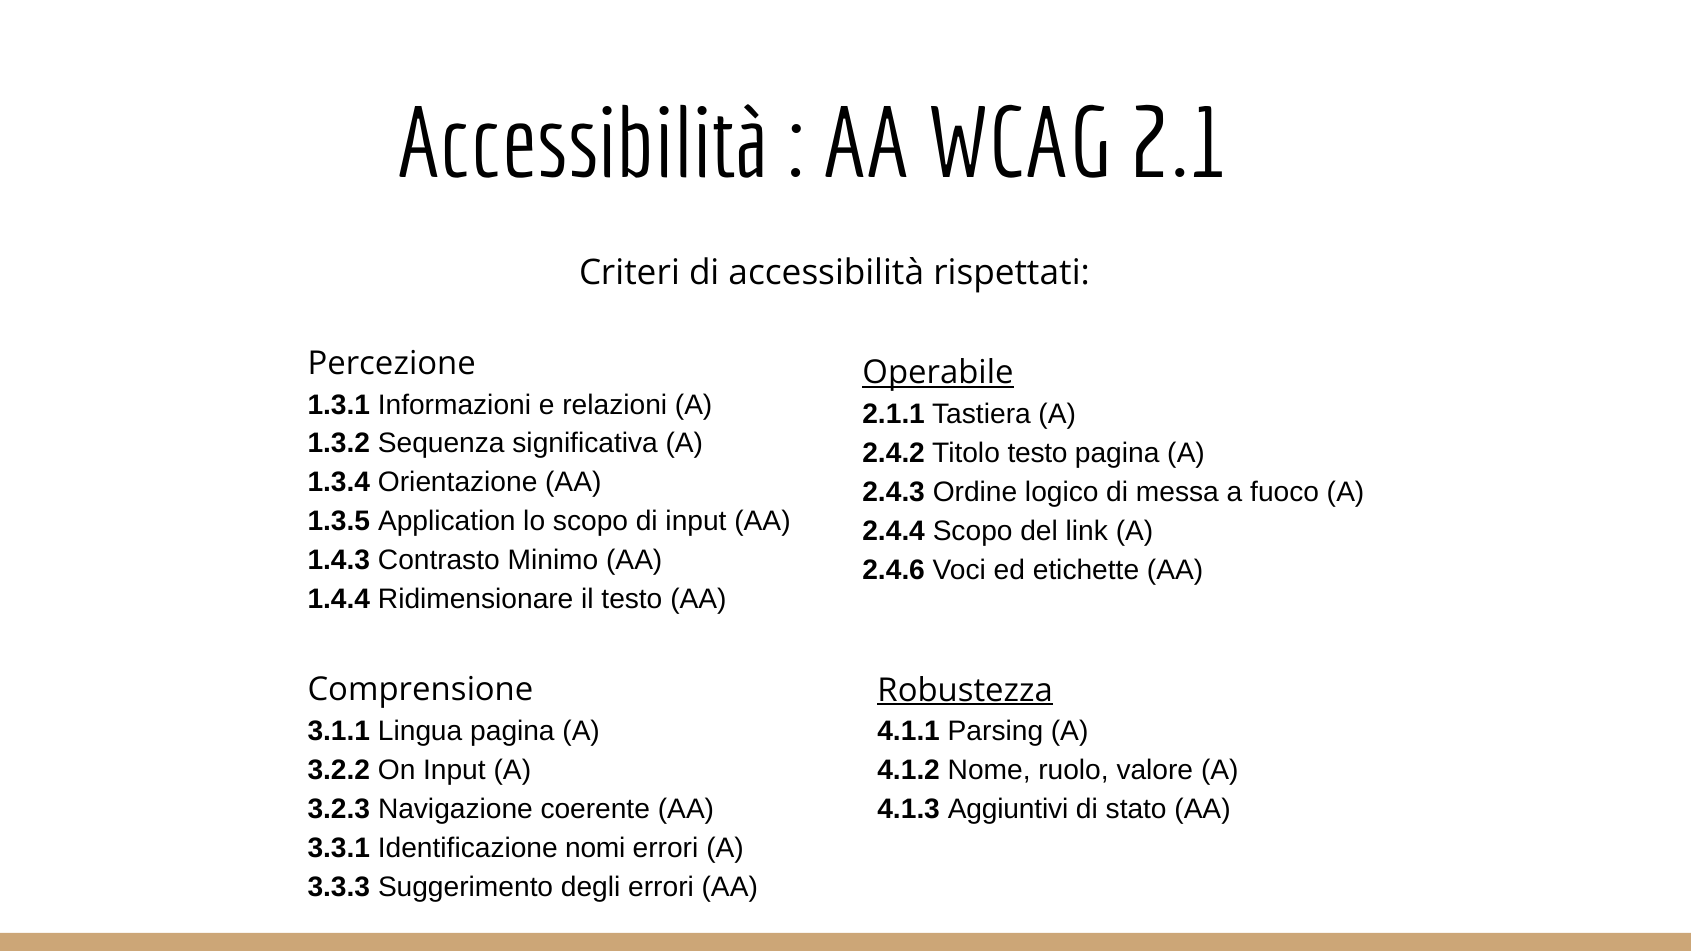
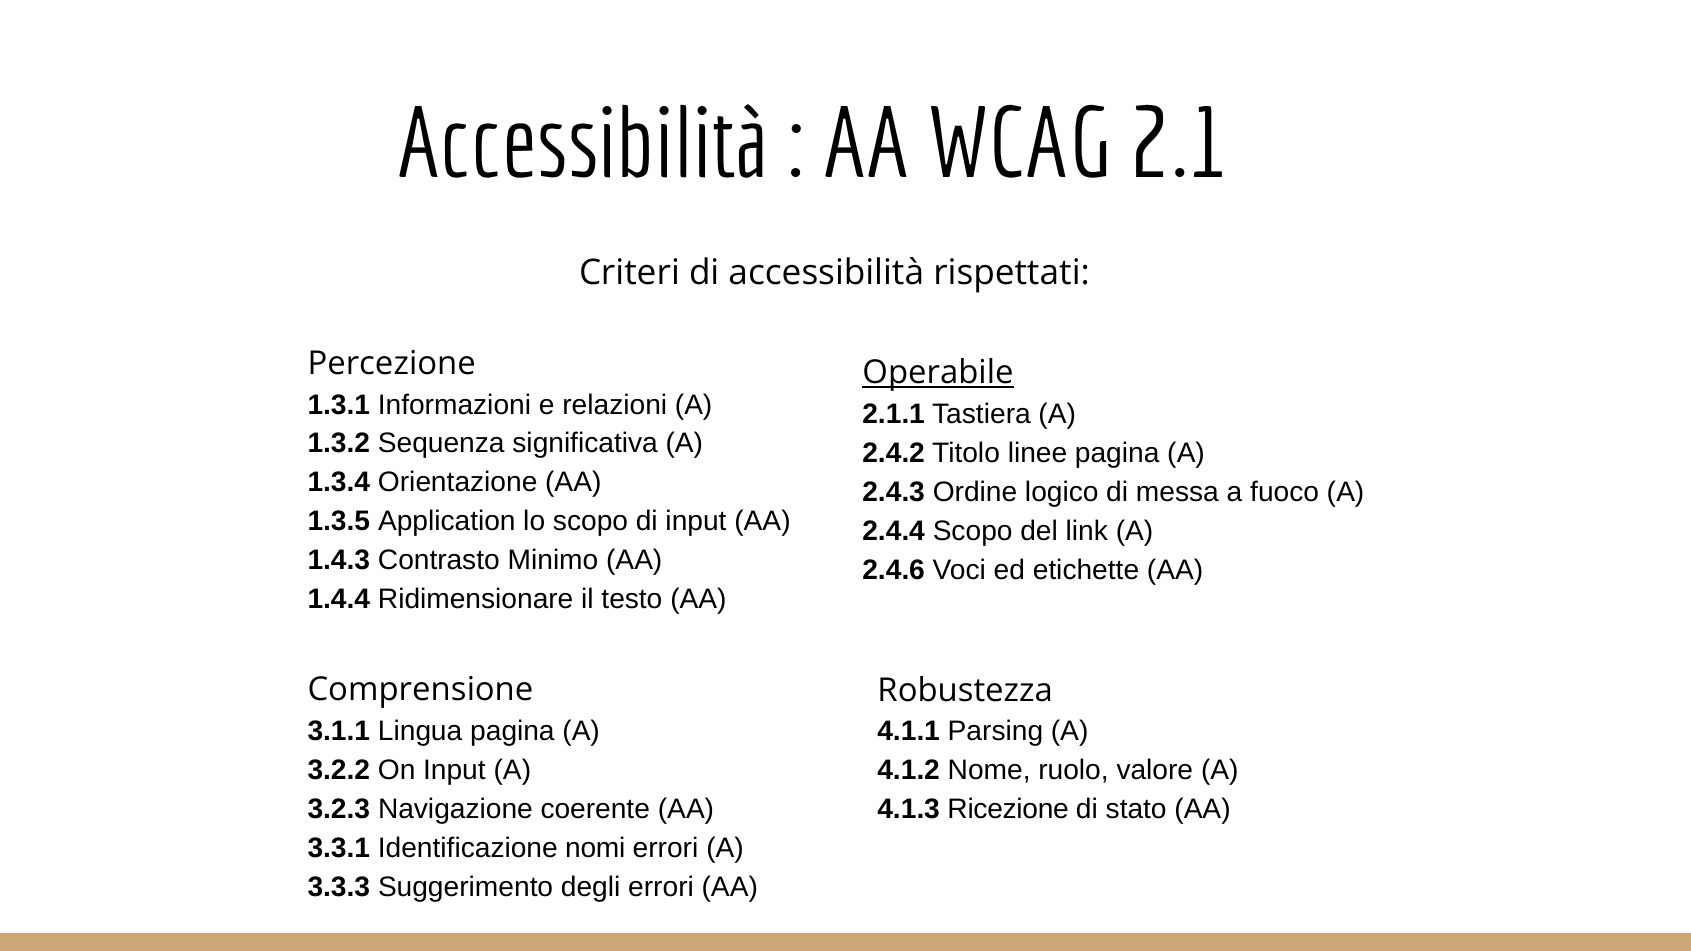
Titolo testo: testo -> linee
Robustezza underline: present -> none
Aggiuntivi: Aggiuntivi -> Ricezione
